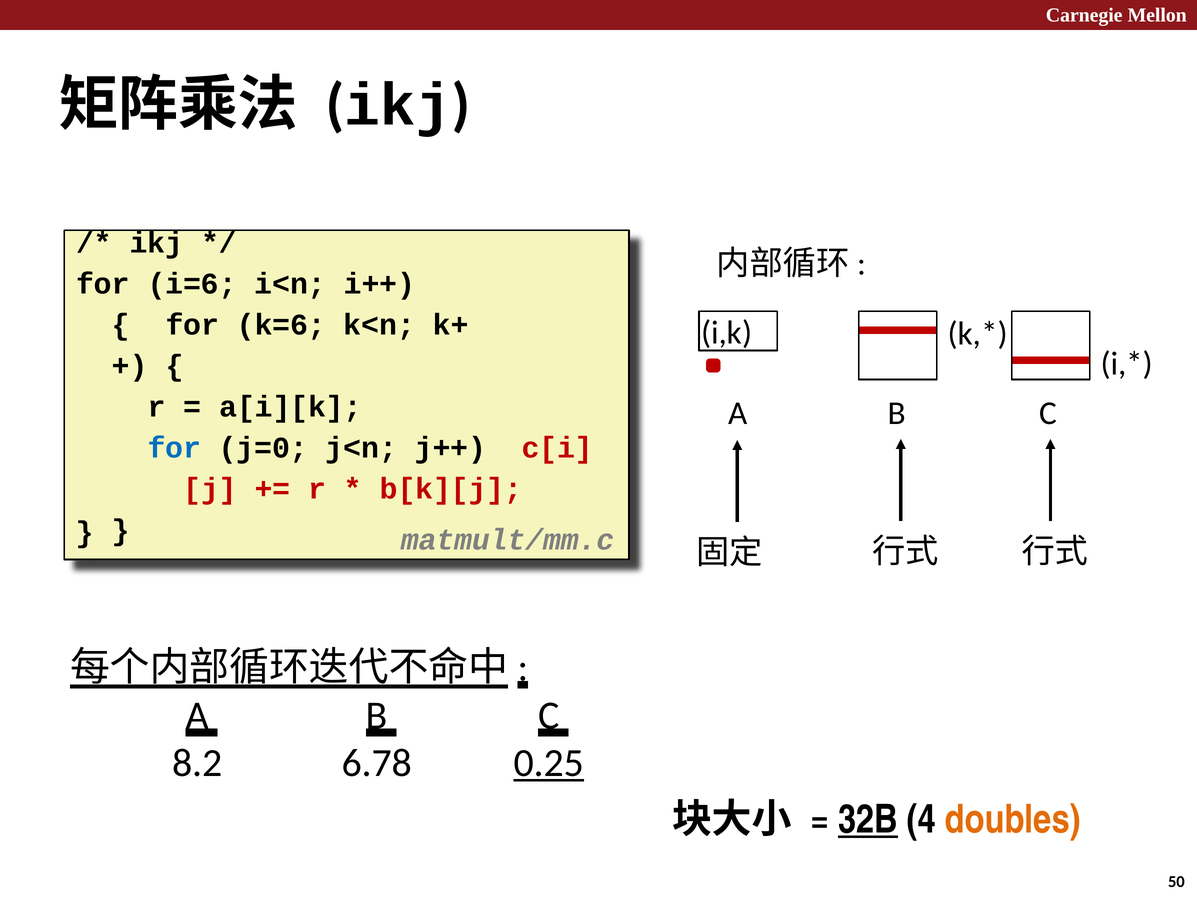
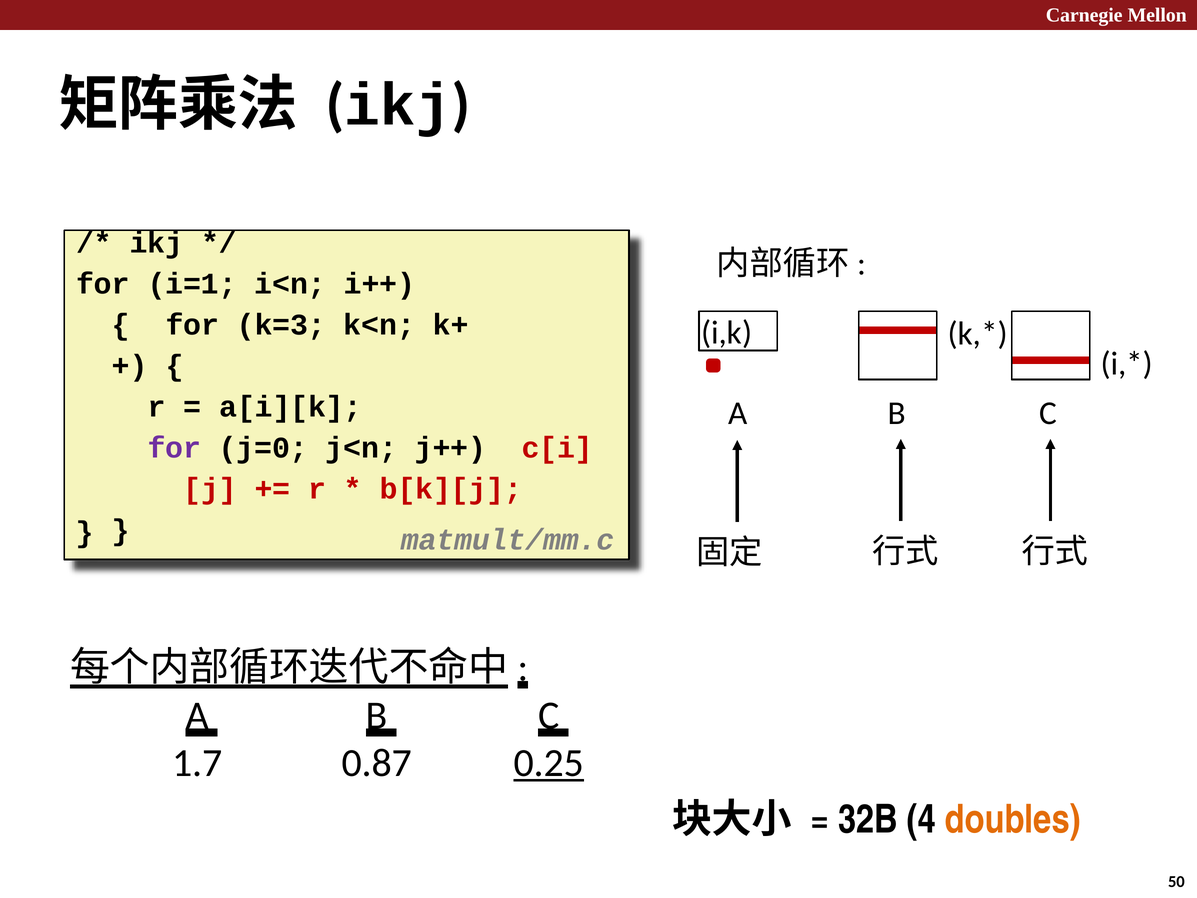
i=6: i=6 -> i=1
k=6: k=6 -> k=3
for at (174, 448) colour: blue -> purple
8.2: 8.2 -> 1.7
6.78: 6.78 -> 0.87
32B underline: present -> none
